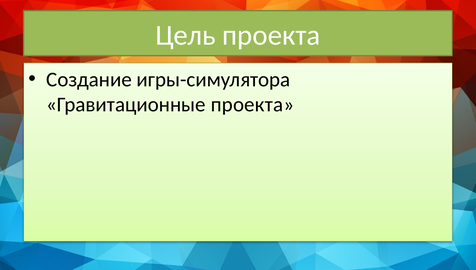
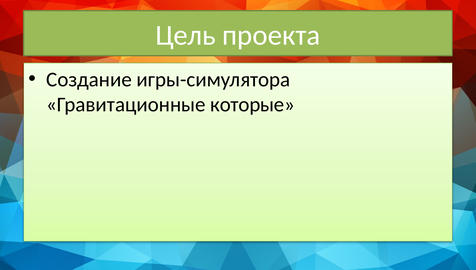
Гравитационные проекта: проекта -> которые
